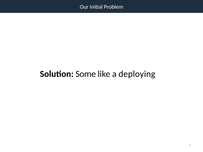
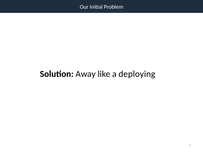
Some: Some -> Away
